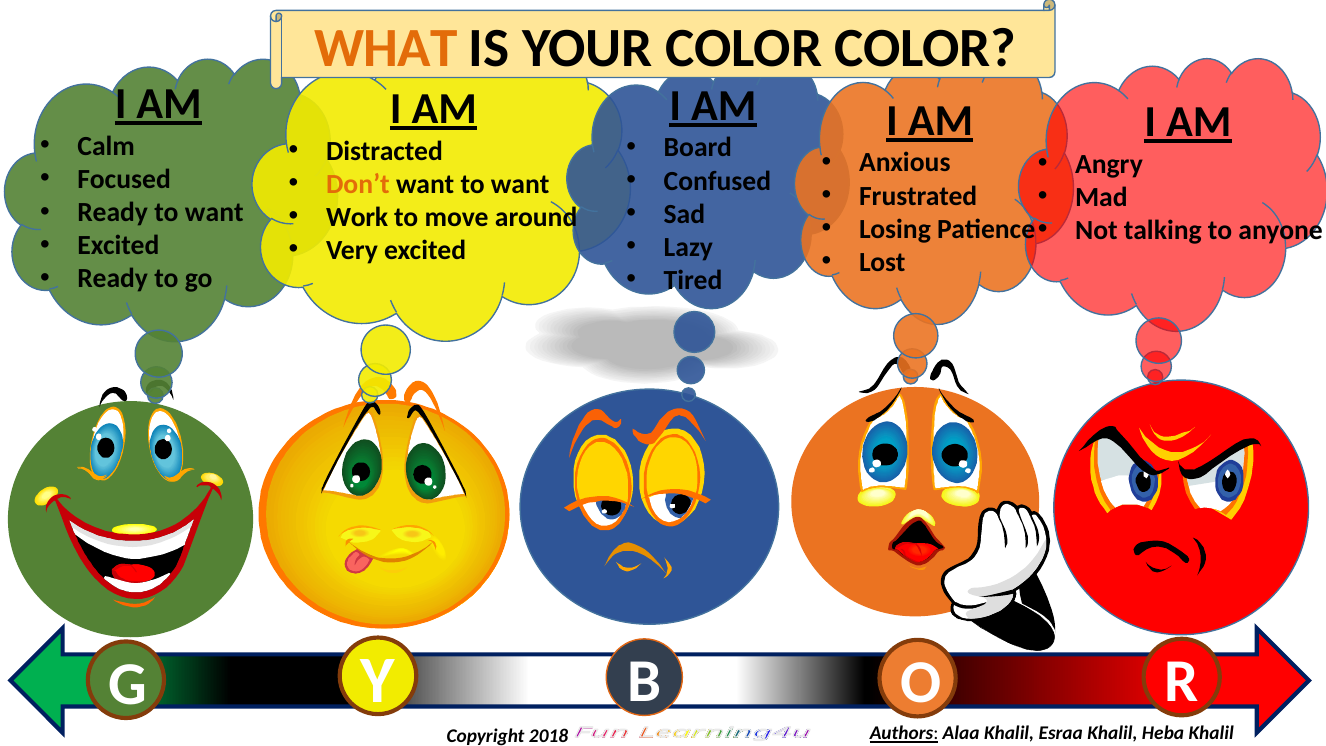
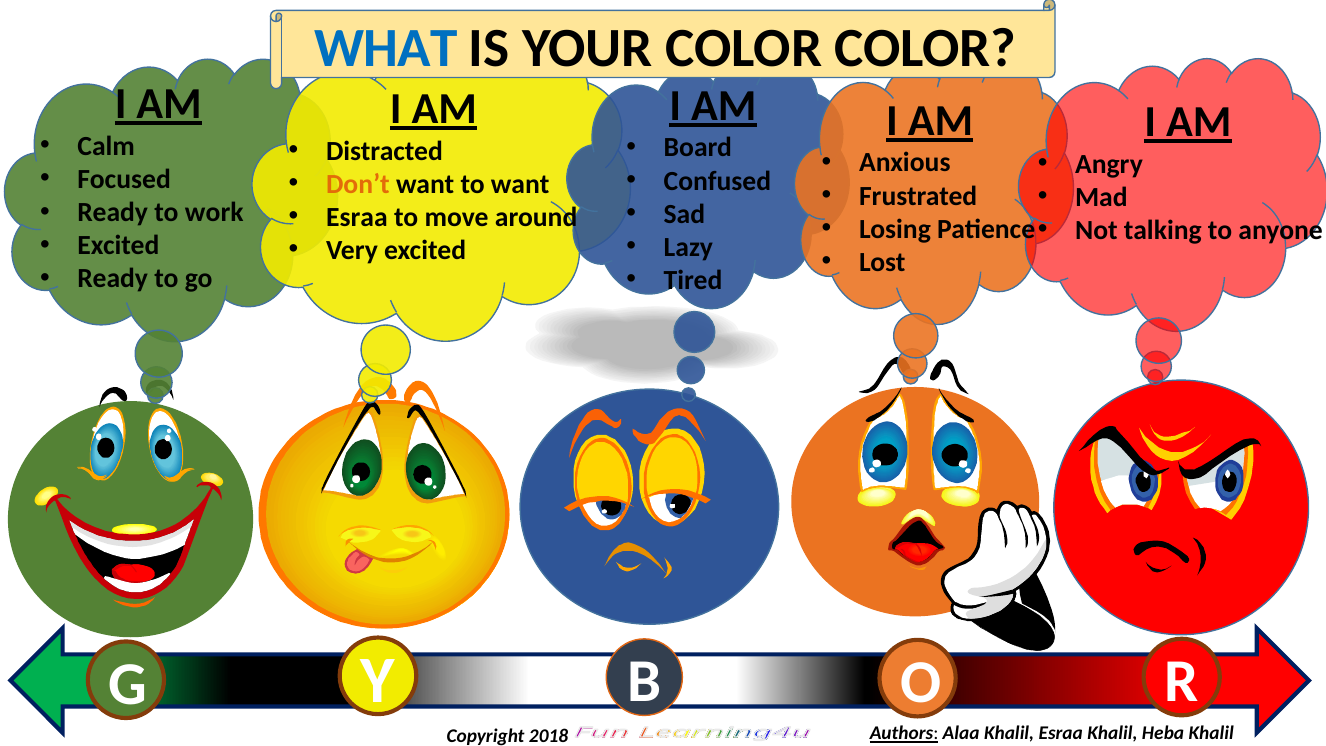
WHAT colour: orange -> blue
Ready to want: want -> work
Work at (357, 217): Work -> Esraa
